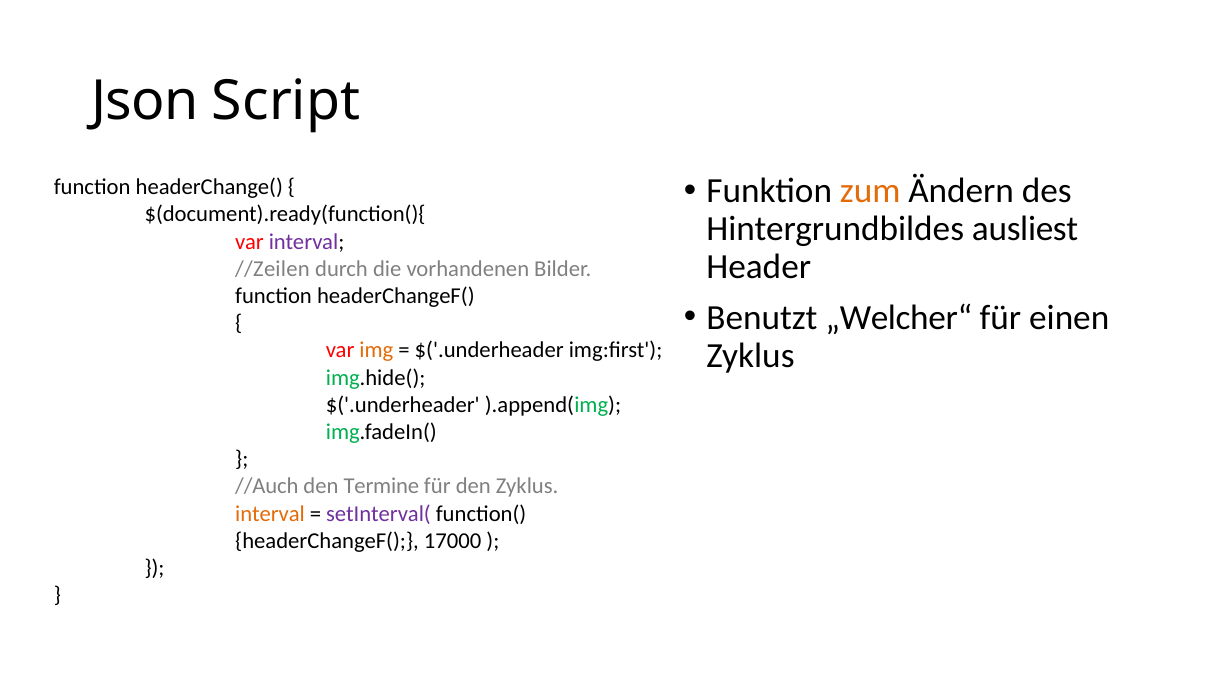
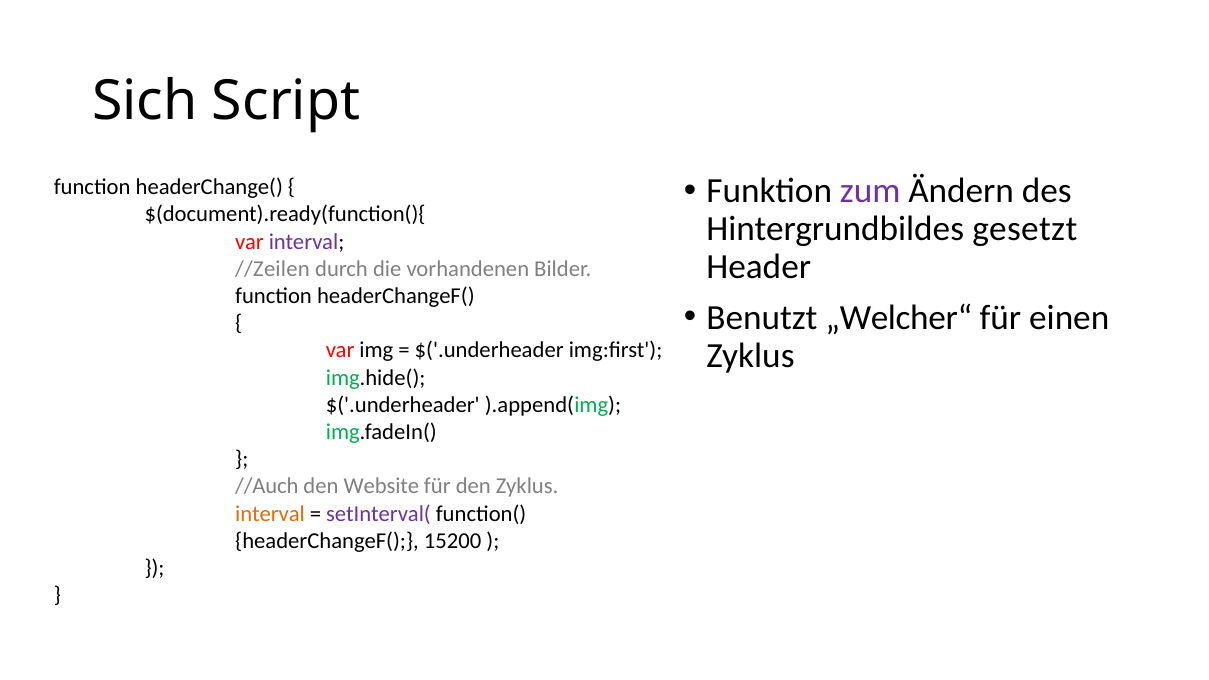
Json: Json -> Sich
zum colour: orange -> purple
ausliest: ausliest -> gesetzt
img colour: orange -> black
Termine: Termine -> Website
17000: 17000 -> 15200
